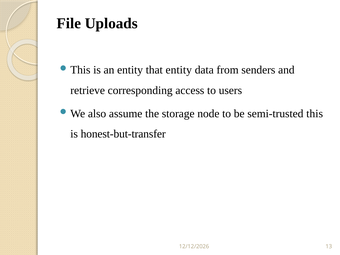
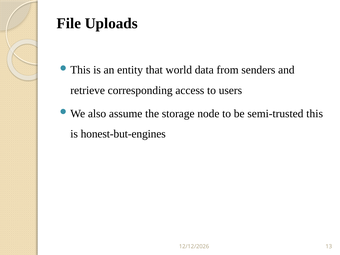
that entity: entity -> world
honest-but-transfer: honest-but-transfer -> honest-but-engines
